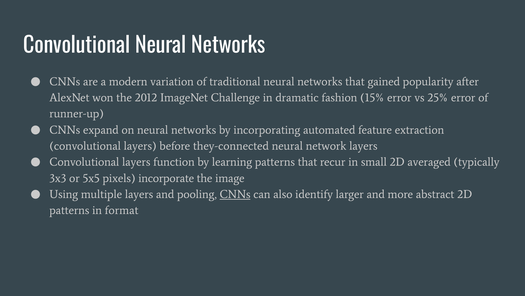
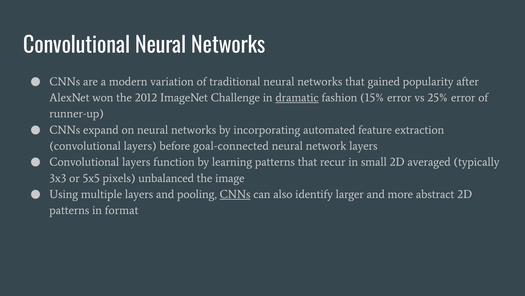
dramatic underline: none -> present
they-connected: they-connected -> goal-connected
incorporate: incorporate -> unbalanced
